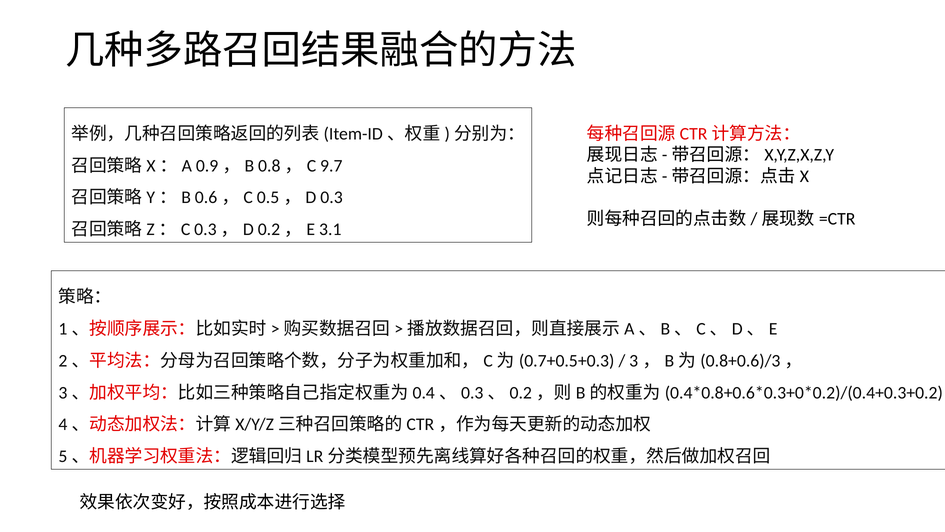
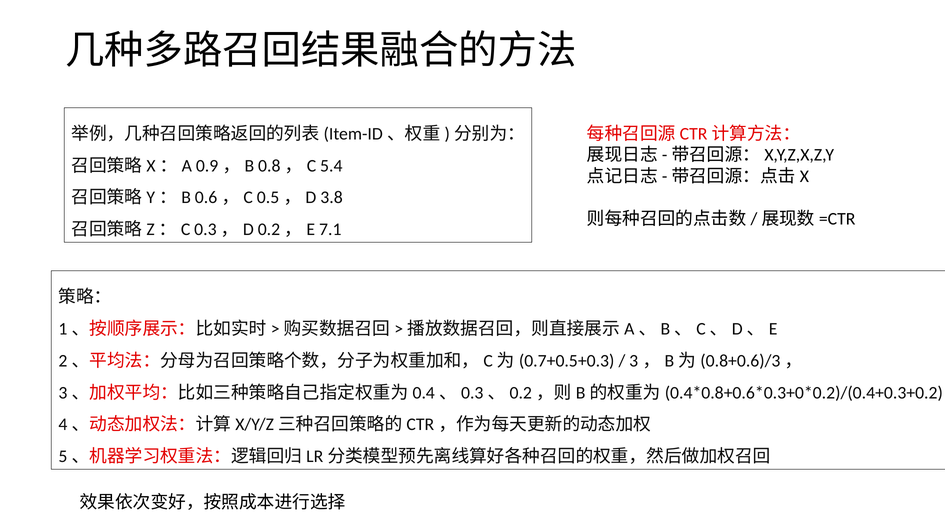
9.7: 9.7 -> 5.4
0.3: 0.3 -> 3.8
3.1: 3.1 -> 7.1
